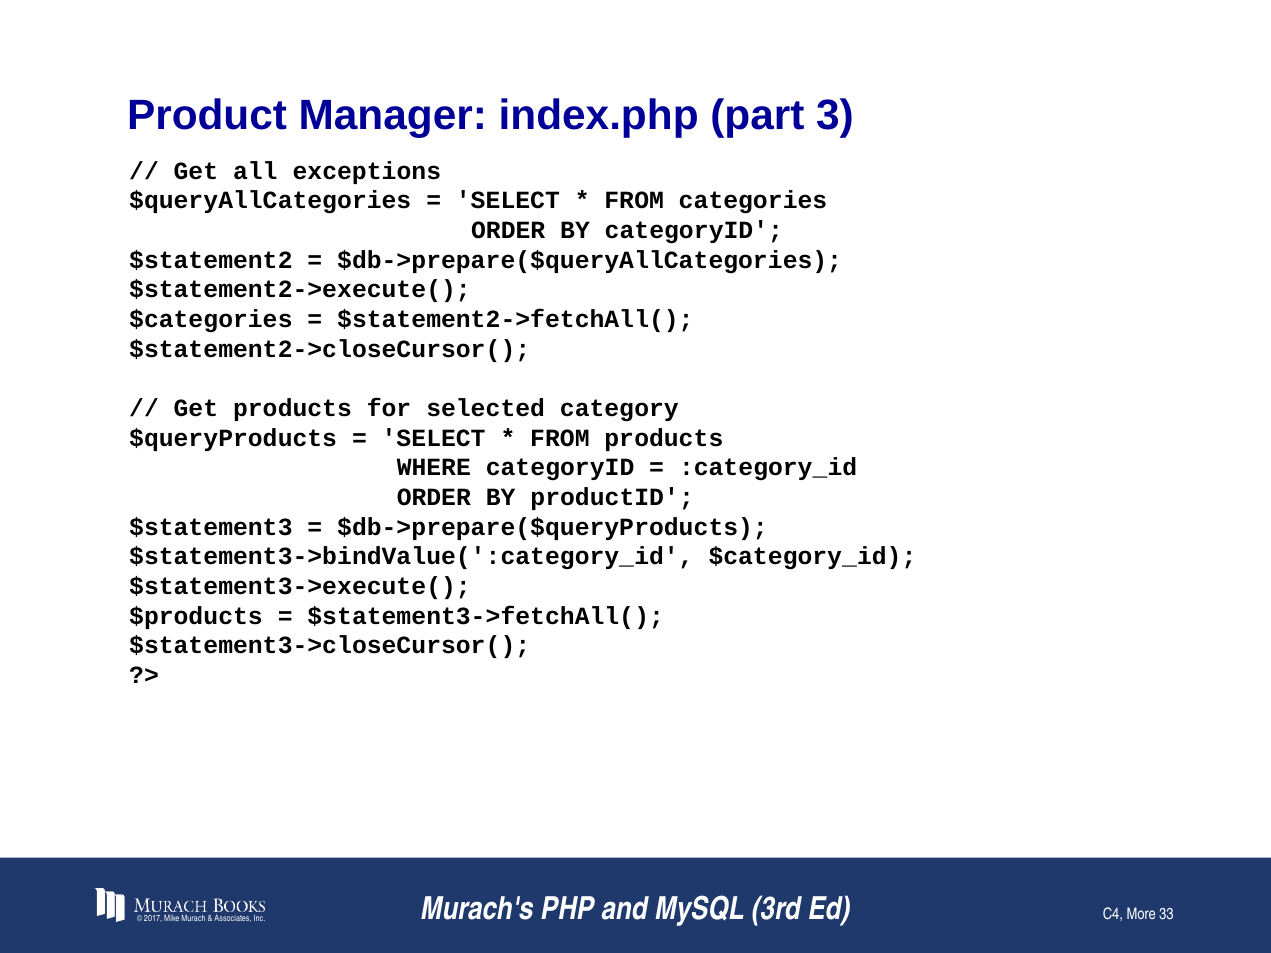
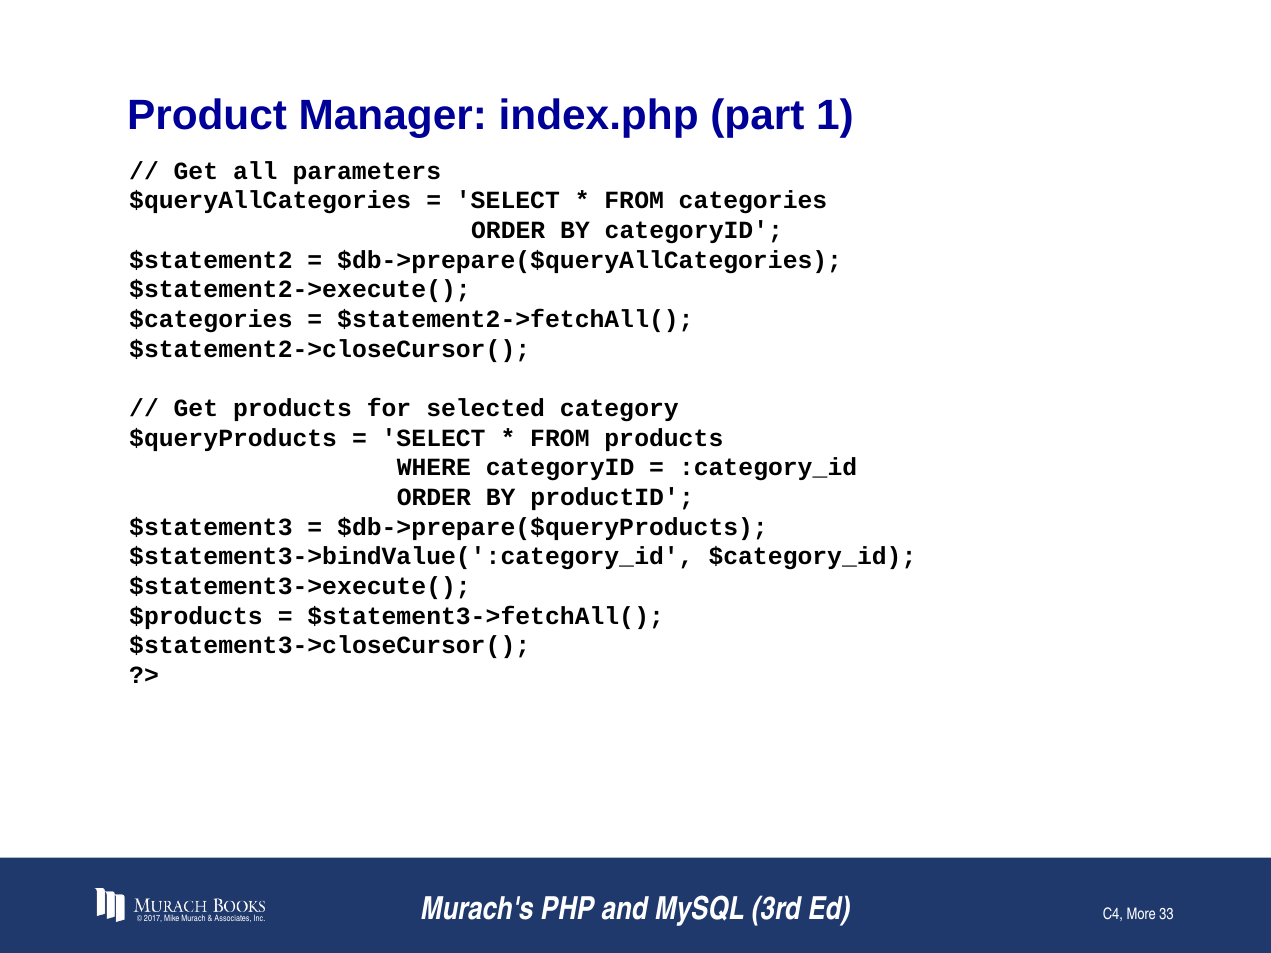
3: 3 -> 1
exceptions: exceptions -> parameters
